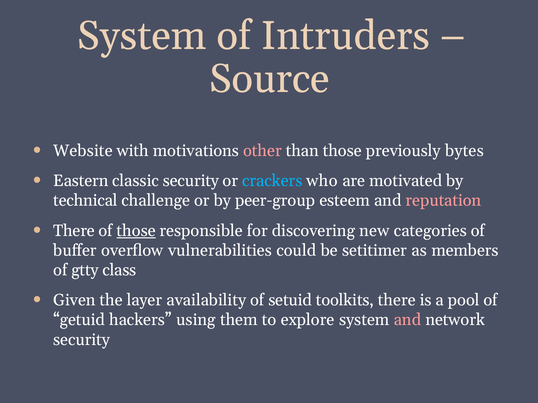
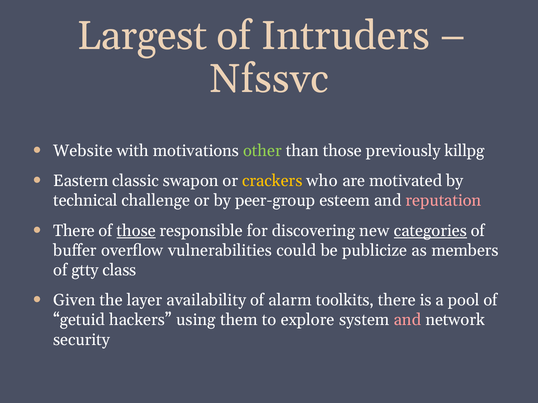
System at (142, 36): System -> Largest
Source: Source -> Nfssvc
other colour: pink -> light green
bytes: bytes -> killpg
classic security: security -> swapon
crackers colour: light blue -> yellow
categories underline: none -> present
setitimer: setitimer -> publicize
setuid: setuid -> alarm
